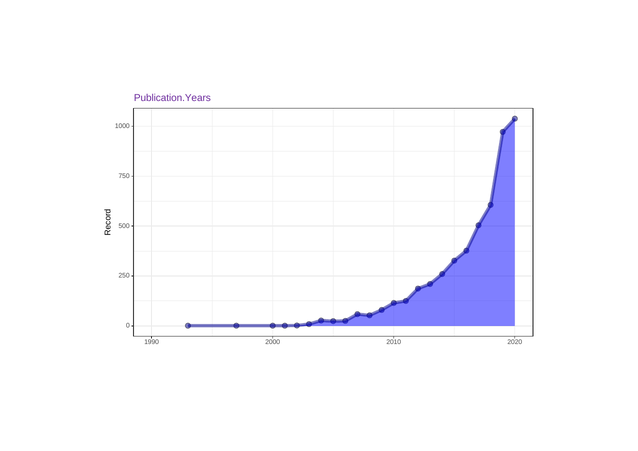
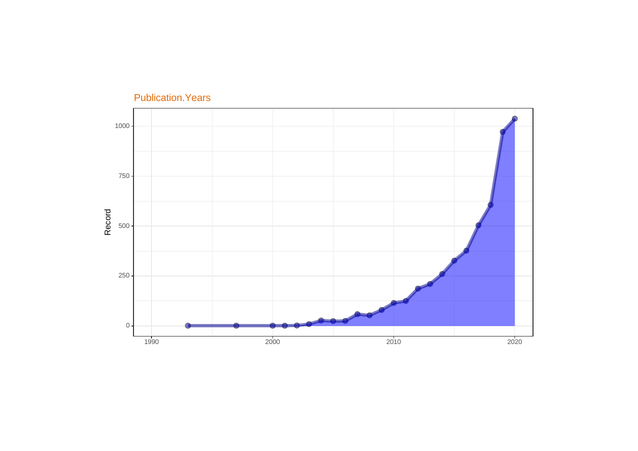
Publication.Years colour: purple -> orange
